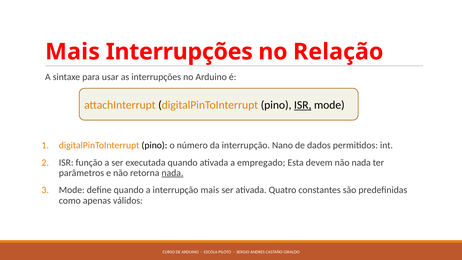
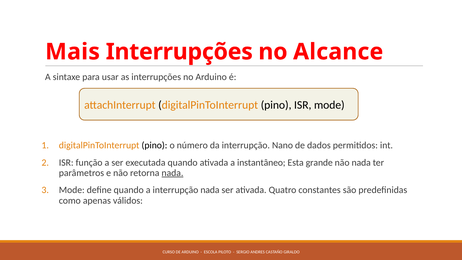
Relação: Relação -> Alcance
ISR at (303, 105) underline: present -> none
empregado: empregado -> instantâneo
devem: devem -> grande
interrupção mais: mais -> nada
